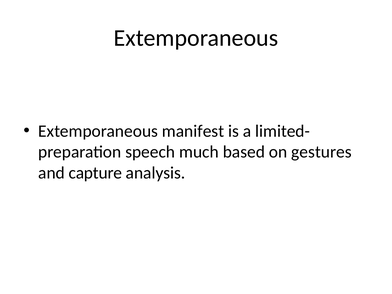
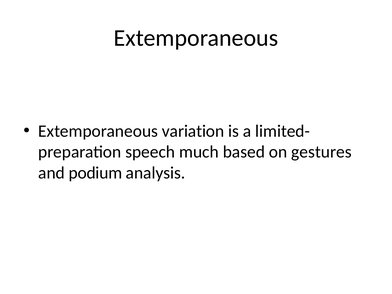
manifest: manifest -> variation
capture: capture -> podium
